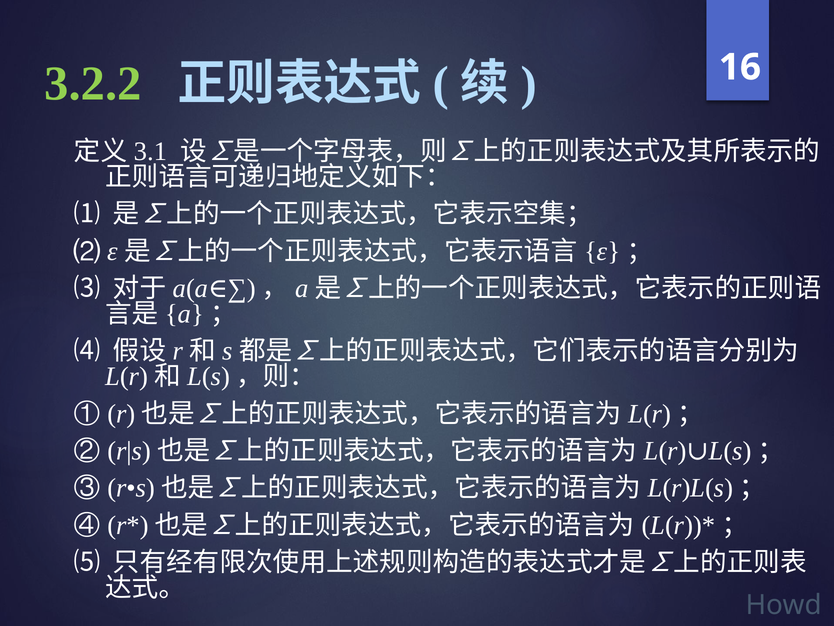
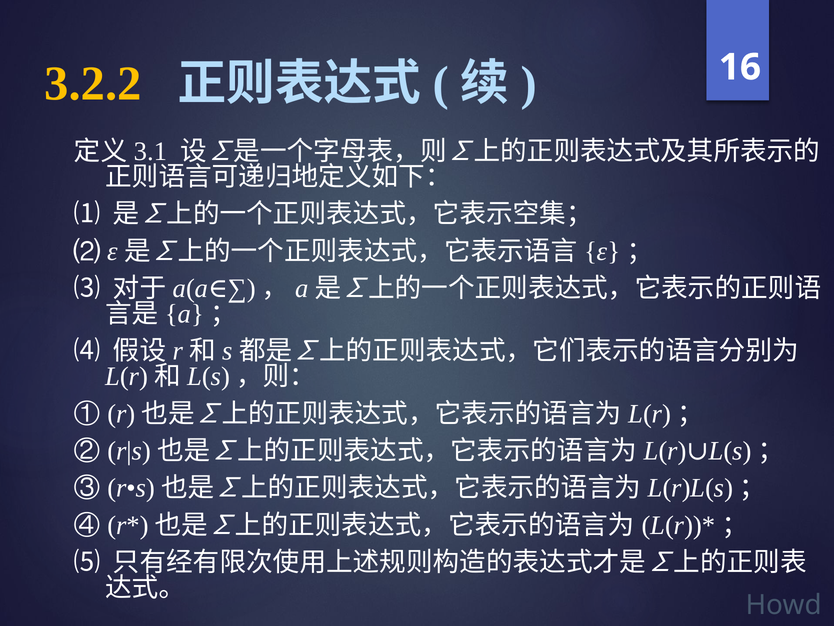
3.2.2 colour: light green -> yellow
